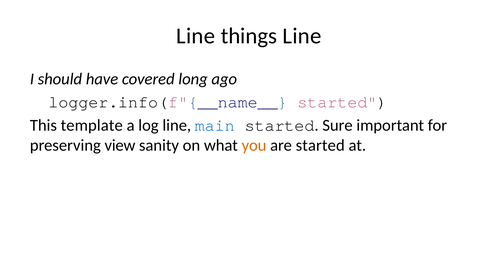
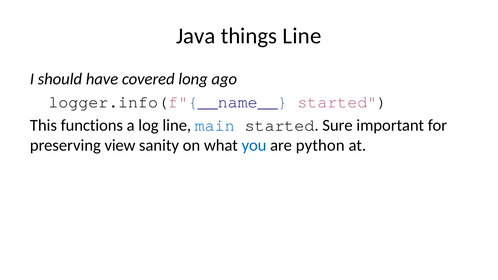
Line at (196, 36): Line -> Java
template: template -> functions
you colour: orange -> blue
are started: started -> python
